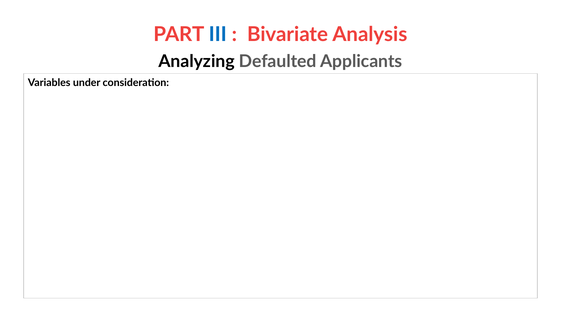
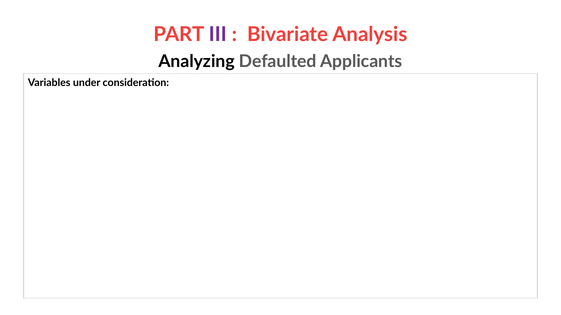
III colour: blue -> purple
